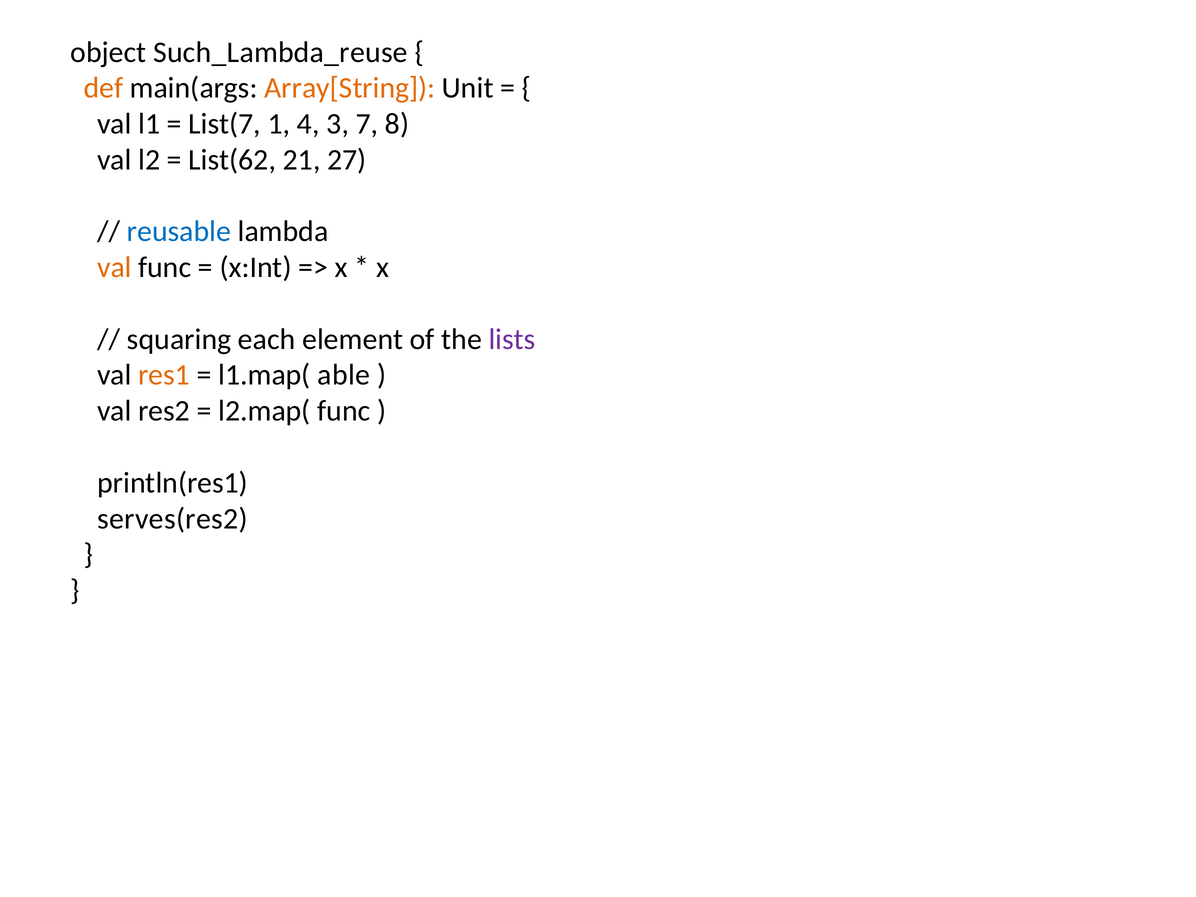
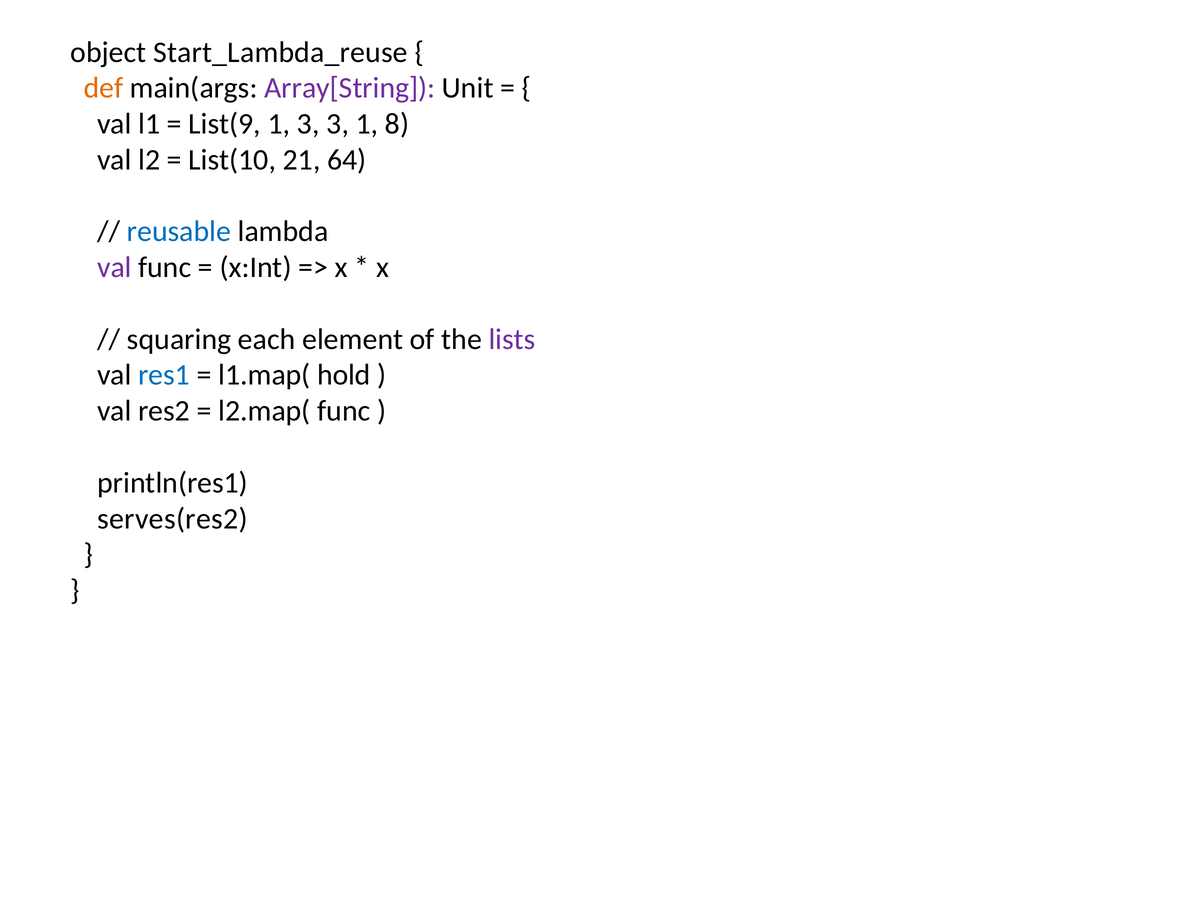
Such_Lambda_reuse: Such_Lambda_reuse -> Start_Lambda_reuse
Array[String colour: orange -> purple
List(7: List(7 -> List(9
1 4: 4 -> 3
3 7: 7 -> 1
List(62: List(62 -> List(10
27: 27 -> 64
val at (114, 267) colour: orange -> purple
res1 colour: orange -> blue
able: able -> hold
